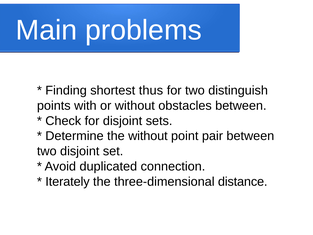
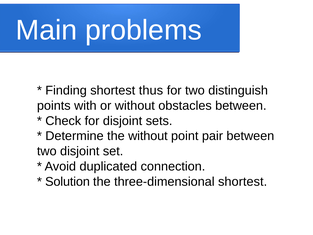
Iterately: Iterately -> Solution
three-dimensional distance: distance -> shortest
